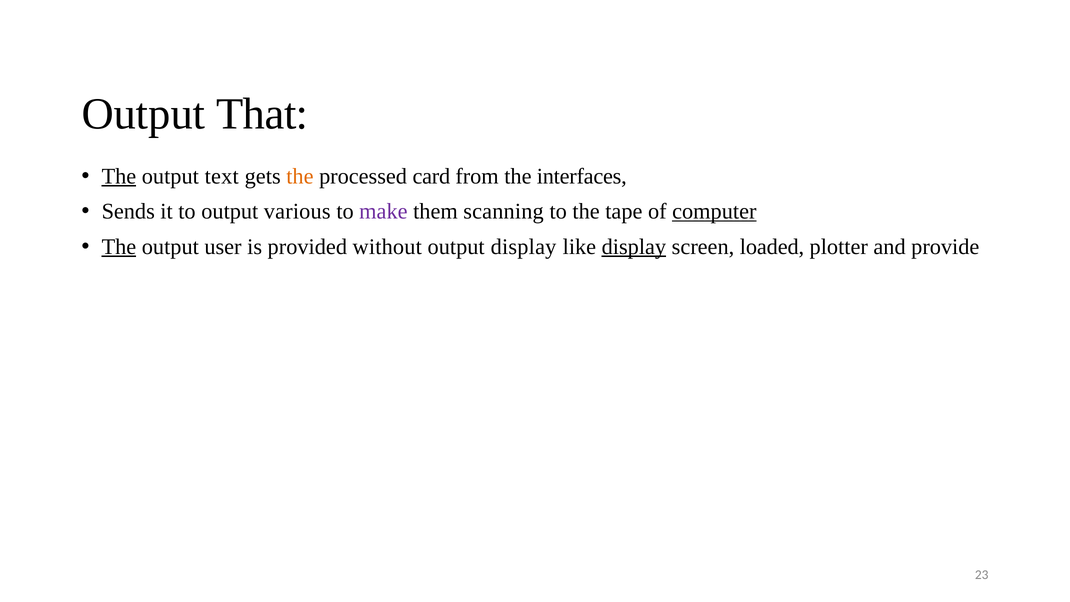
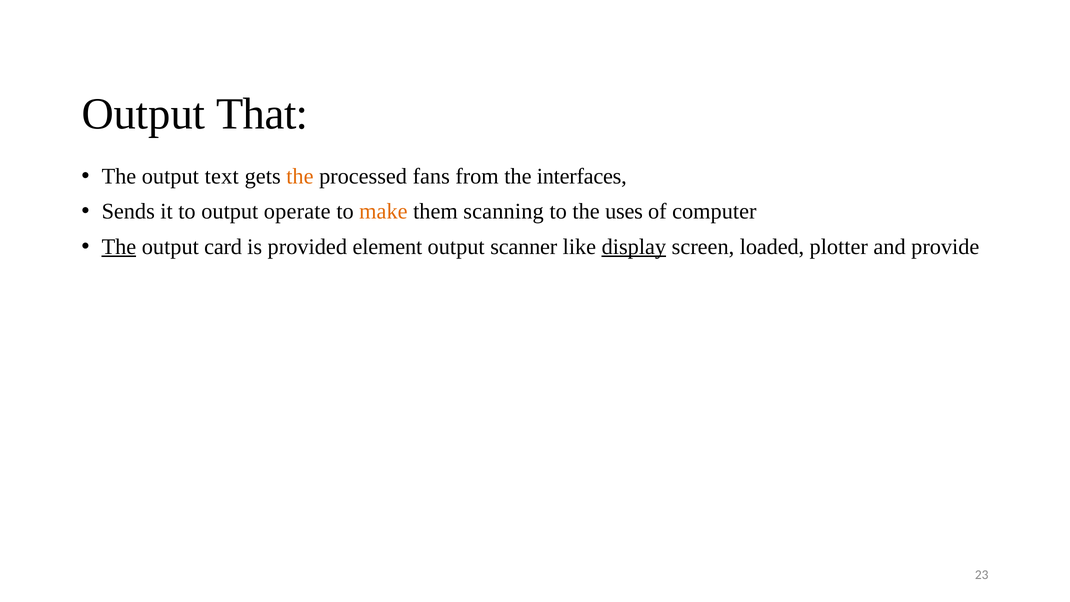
The at (119, 176) underline: present -> none
card: card -> fans
various: various -> operate
make colour: purple -> orange
tape: tape -> uses
computer underline: present -> none
user: user -> card
without: without -> element
output display: display -> scanner
